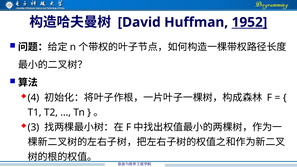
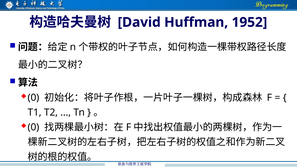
1952 underline: present -> none
4 at (34, 98): 4 -> 0
3 at (34, 127): 3 -> 0
